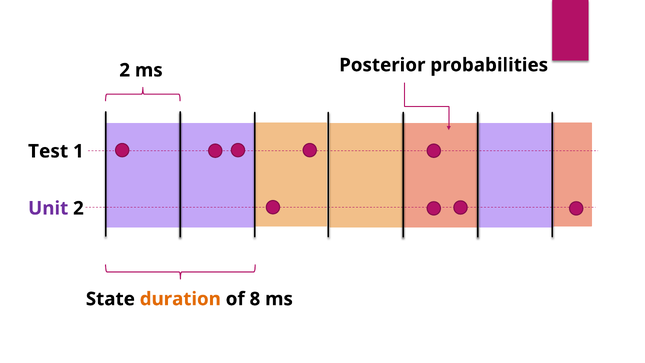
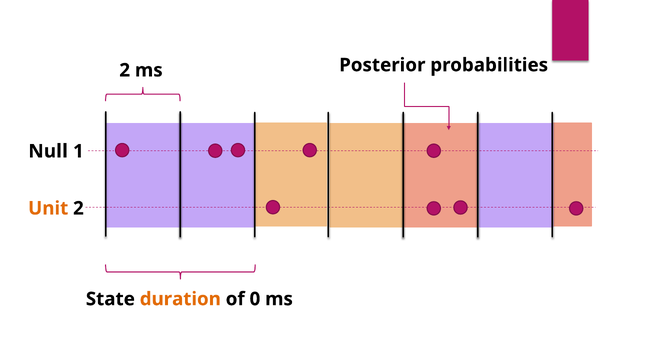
Test: Test -> Null
Unit colour: purple -> orange
8: 8 -> 0
